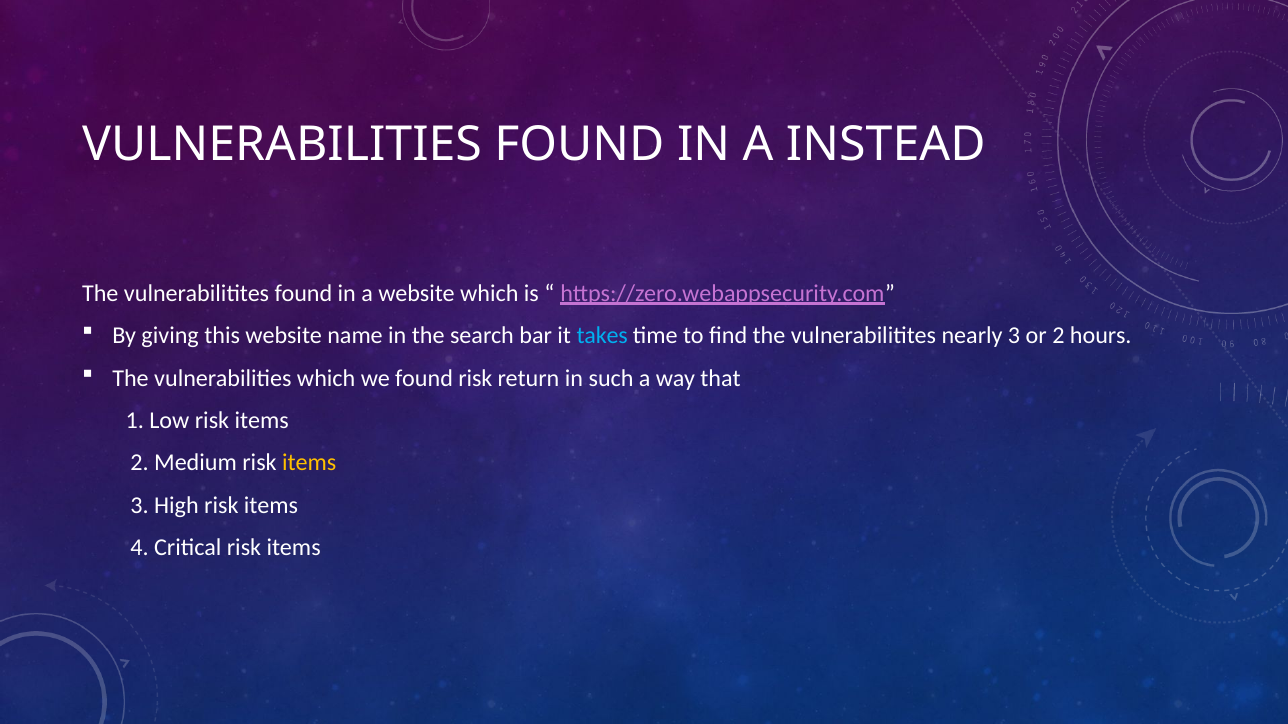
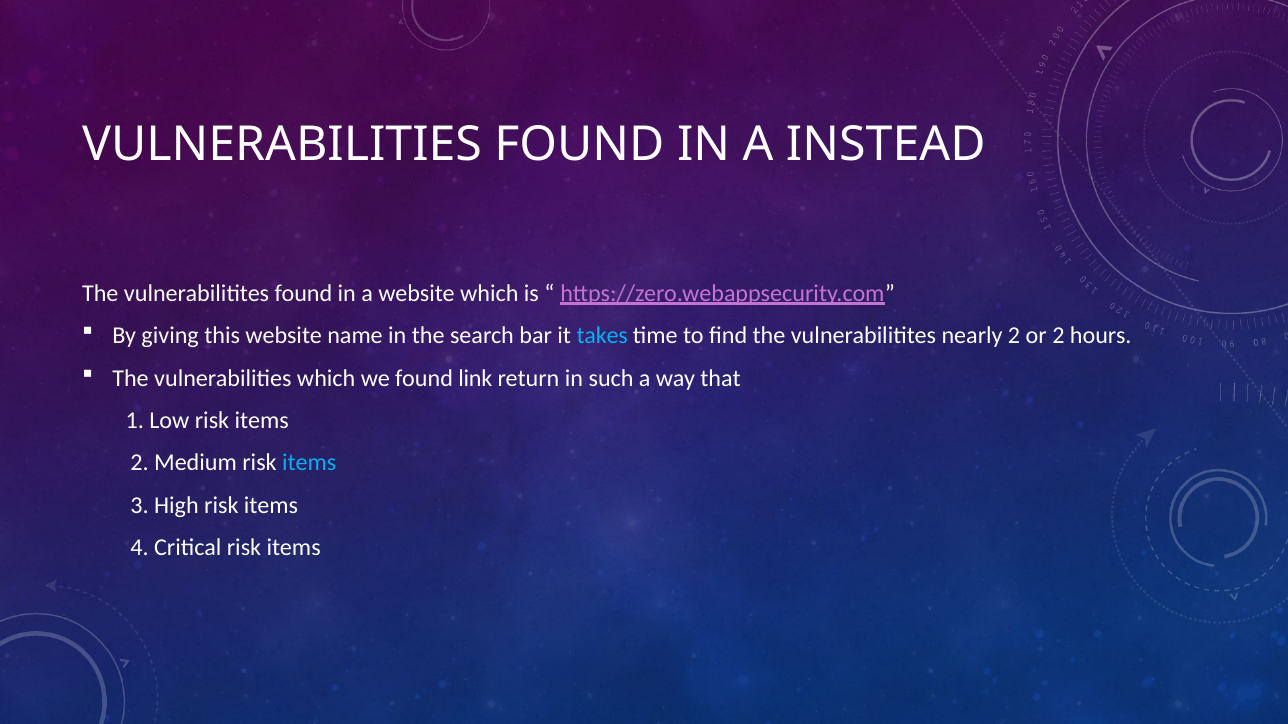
nearly 3: 3 -> 2
found risk: risk -> link
items at (309, 463) colour: yellow -> light blue
